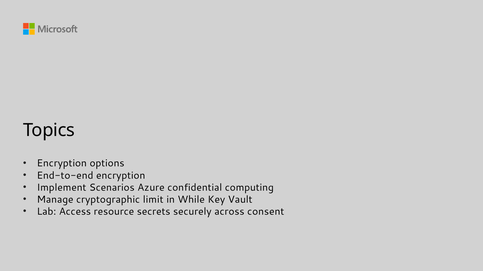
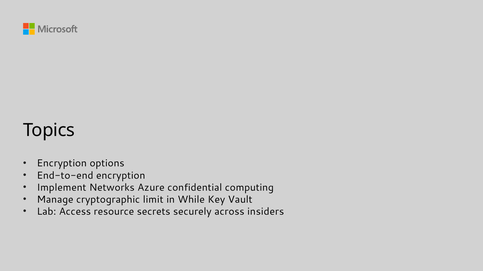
Scenarios: Scenarios -> Networks
consent: consent -> insiders
